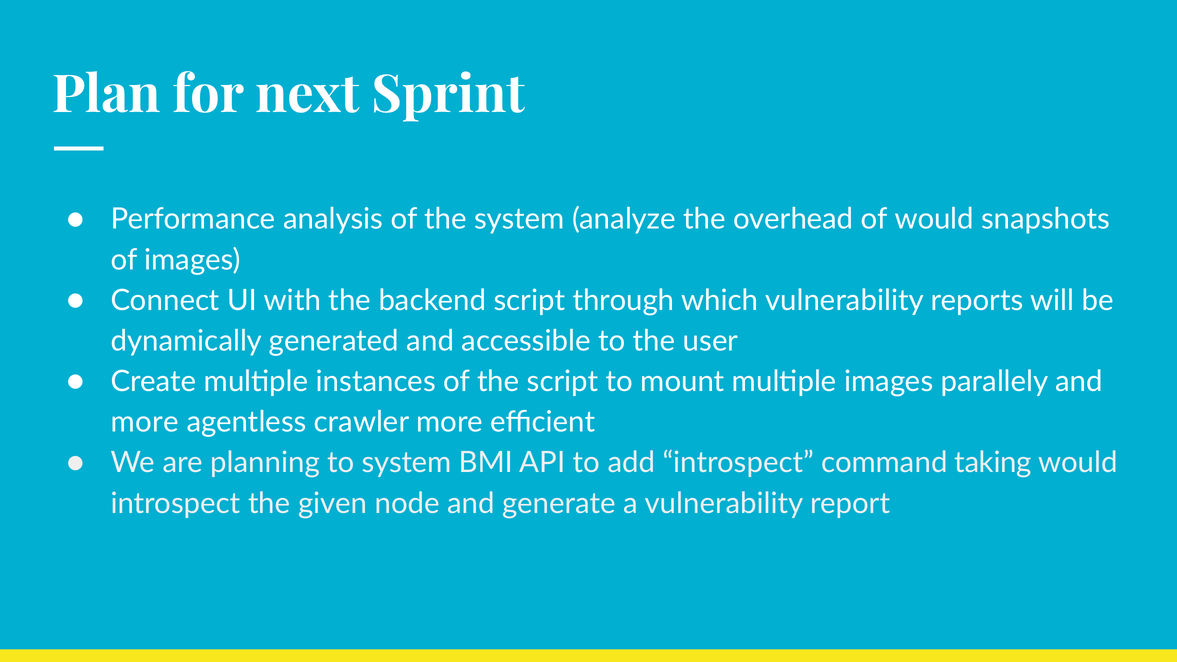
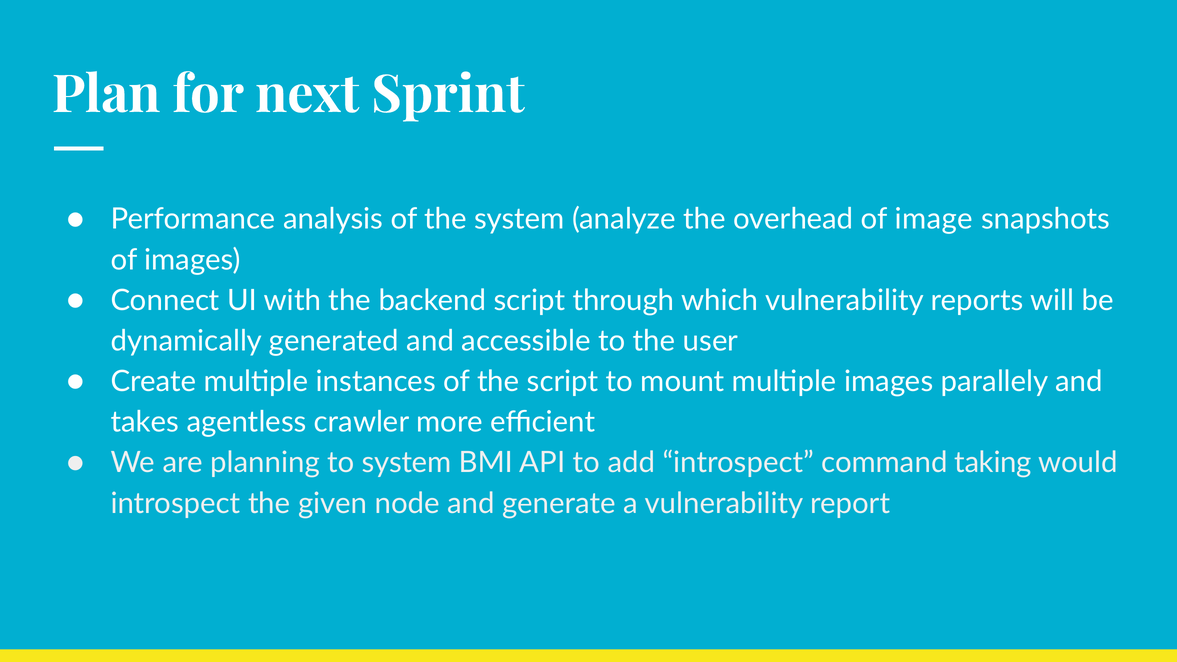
of would: would -> image
more at (145, 422): more -> takes
